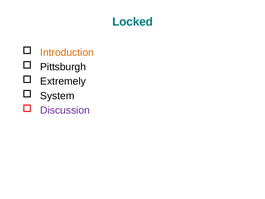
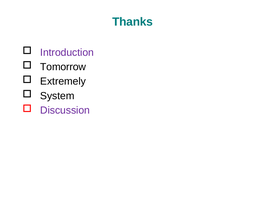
Locked: Locked -> Thanks
Introduction colour: orange -> purple
Pittsburgh: Pittsburgh -> Tomorrow
